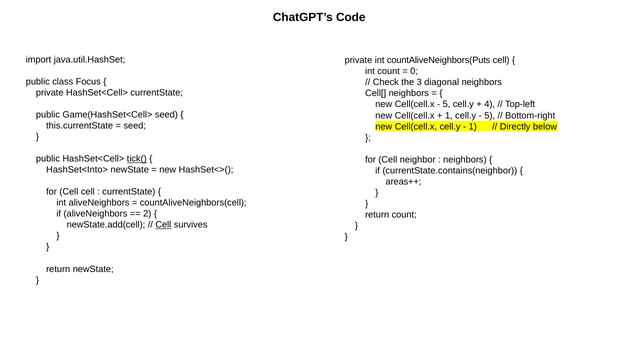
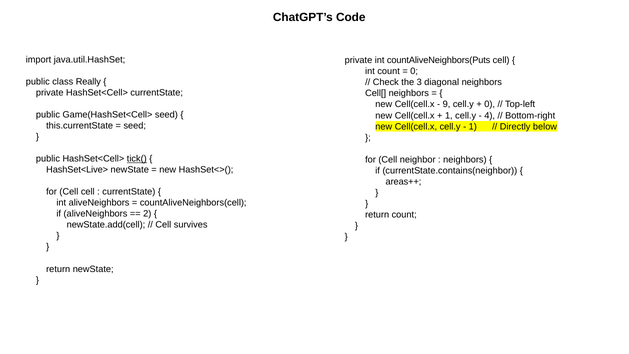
Focus: Focus -> Really
5 at (447, 104): 5 -> 9
4 at (490, 104): 4 -> 0
5 at (490, 115): 5 -> 4
HashSet<Into>: HashSet<Into> -> HashSet<Live>
Cell at (163, 225) underline: present -> none
